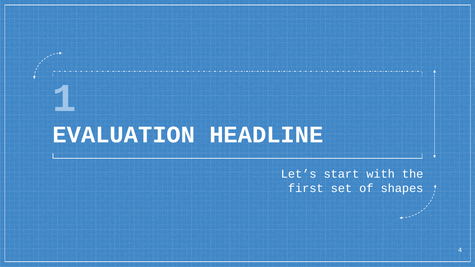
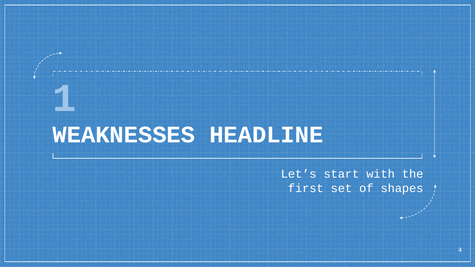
EVALUATION: EVALUATION -> WEAKNESSES
